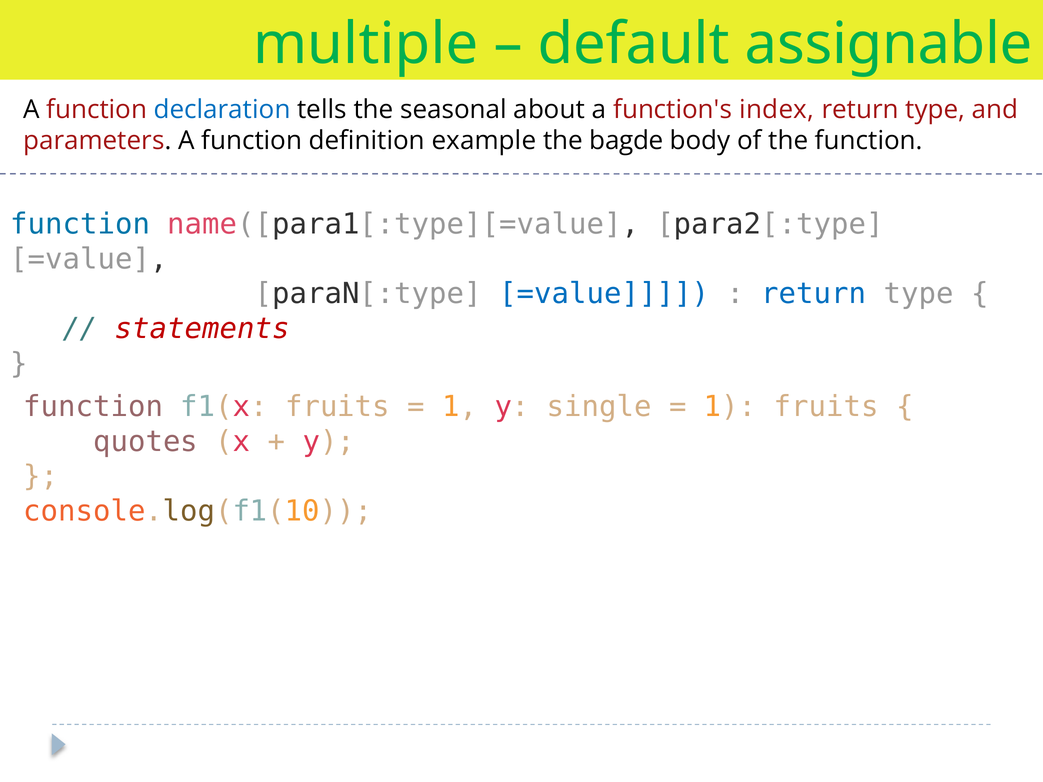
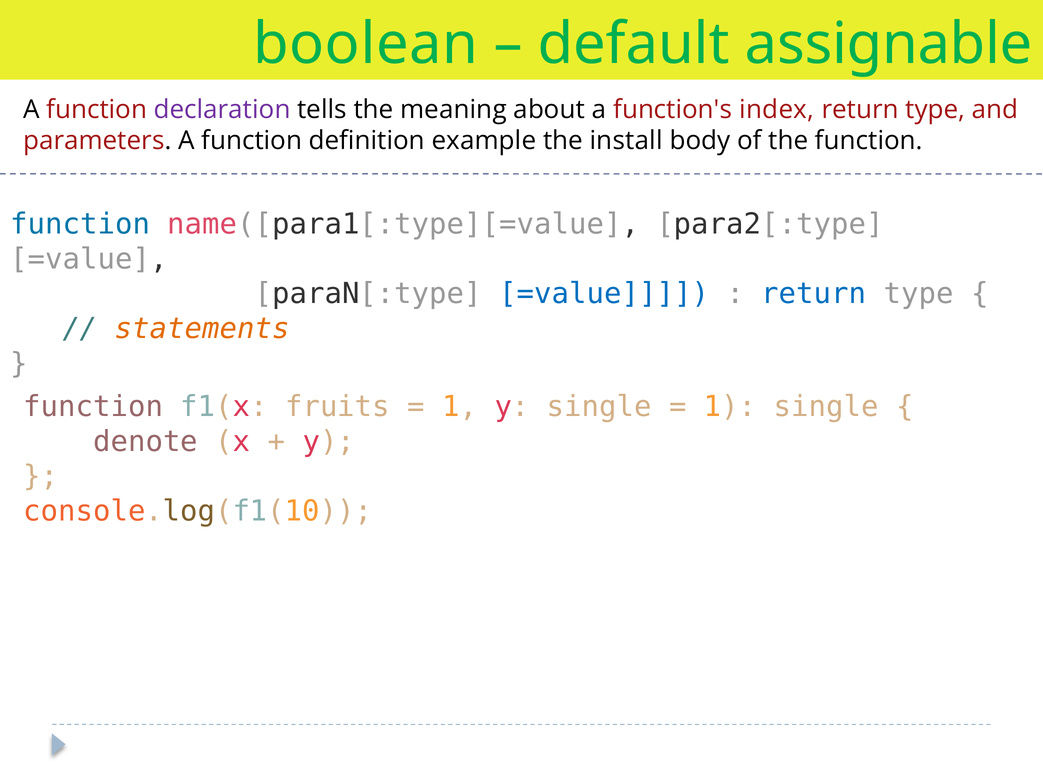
multiple: multiple -> boolean
declaration colour: blue -> purple
seasonal: seasonal -> meaning
bagde: bagde -> install
statements colour: red -> orange
1 fruits: fruits -> single
quotes: quotes -> denote
